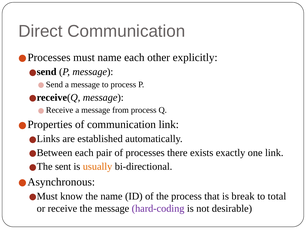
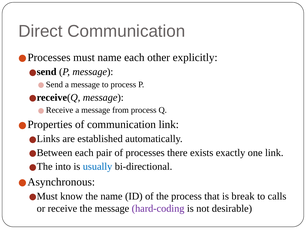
sent: sent -> into
usually colour: orange -> blue
total: total -> calls
